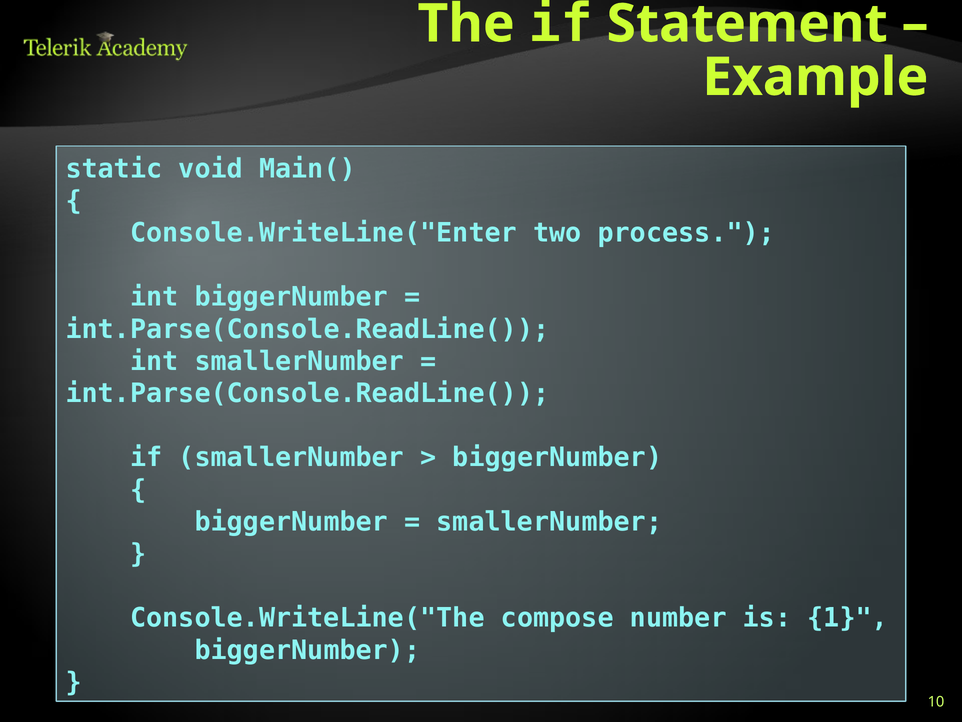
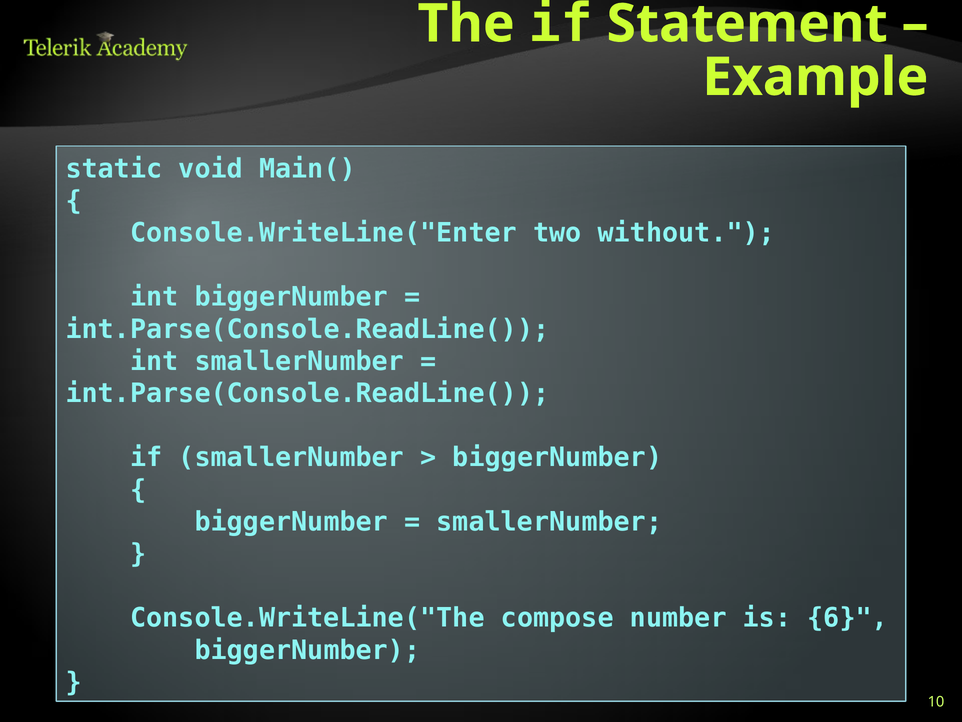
process: process -> without
1: 1 -> 6
